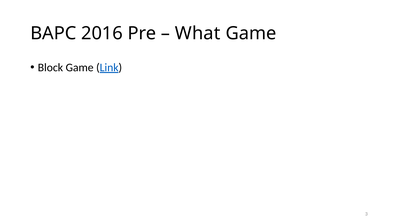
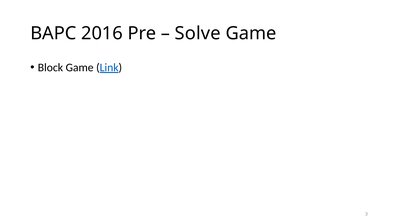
What: What -> Solve
